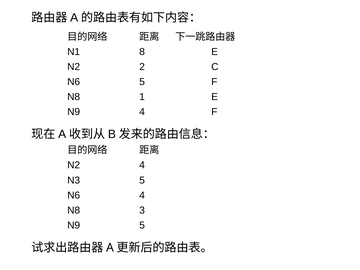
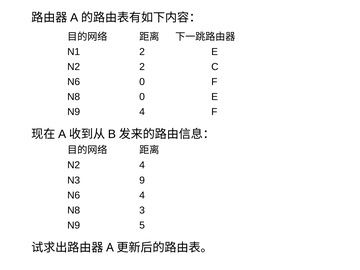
N1 8: 8 -> 2
N6 5: 5 -> 0
N8 1: 1 -> 0
N3 5: 5 -> 9
